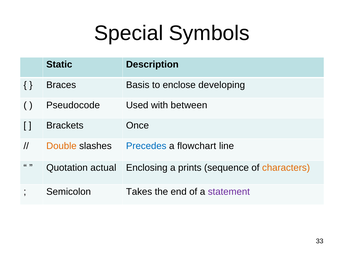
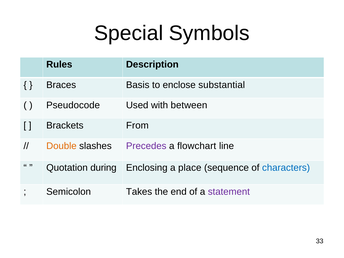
Static: Static -> Rules
developing: developing -> substantial
Once: Once -> From
Precedes colour: blue -> purple
actual: actual -> during
prints: prints -> place
characters colour: orange -> blue
